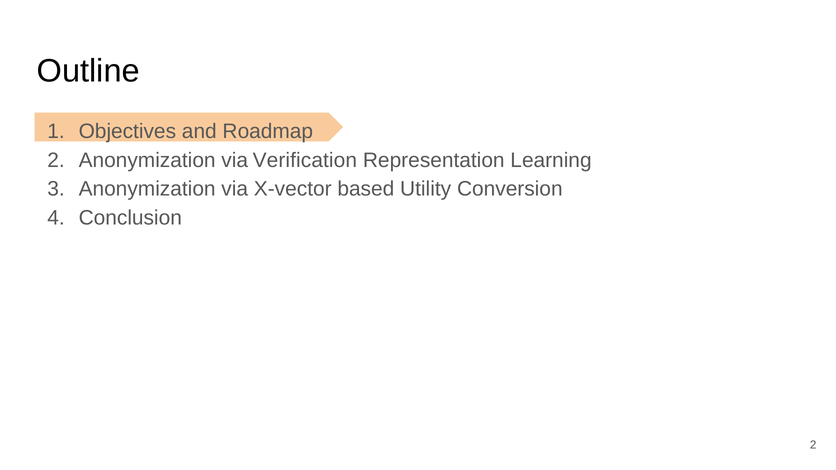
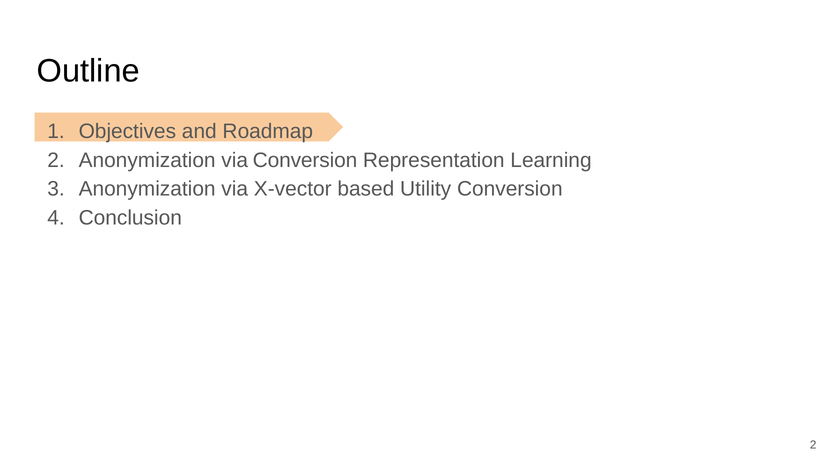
via Verification: Verification -> Conversion
